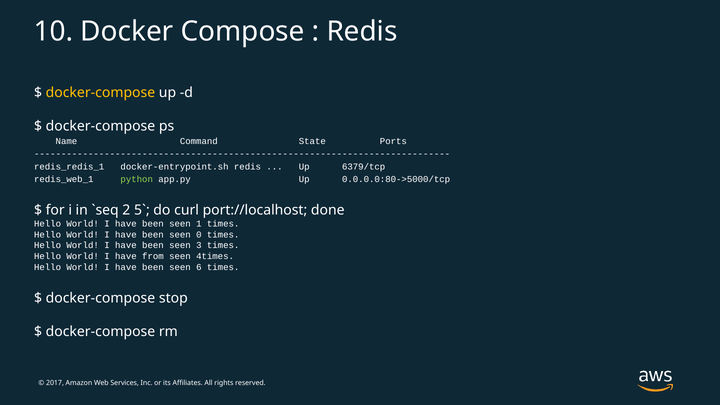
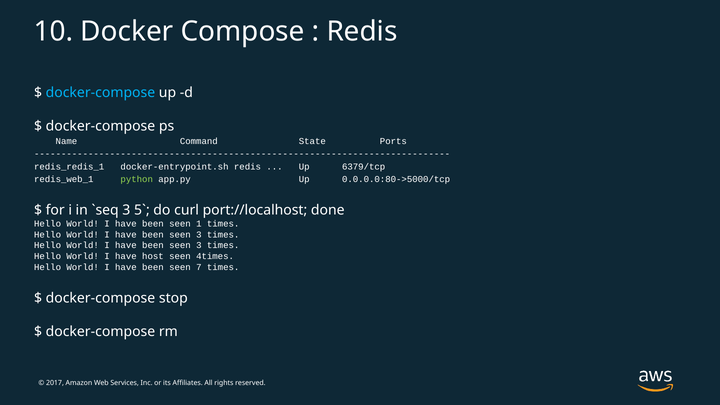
docker-compose at (100, 92) colour: yellow -> light blue
2 at (126, 210): 2 -> 3
0 at (199, 235): 0 -> 3
from: from -> host
6: 6 -> 7
